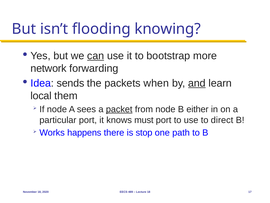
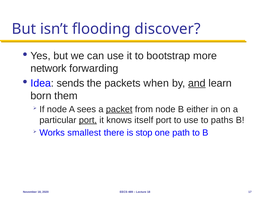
knowing: knowing -> discover
can underline: present -> none
local: local -> born
port at (88, 120) underline: none -> present
must: must -> itself
direct: direct -> paths
happens: happens -> smallest
